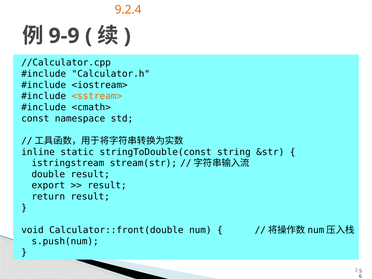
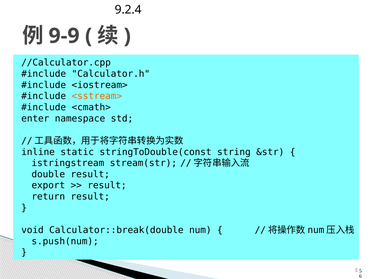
9.2.4 colour: orange -> black
const: const -> enter
Calculator::front(double: Calculator::front(double -> Calculator::break(double
